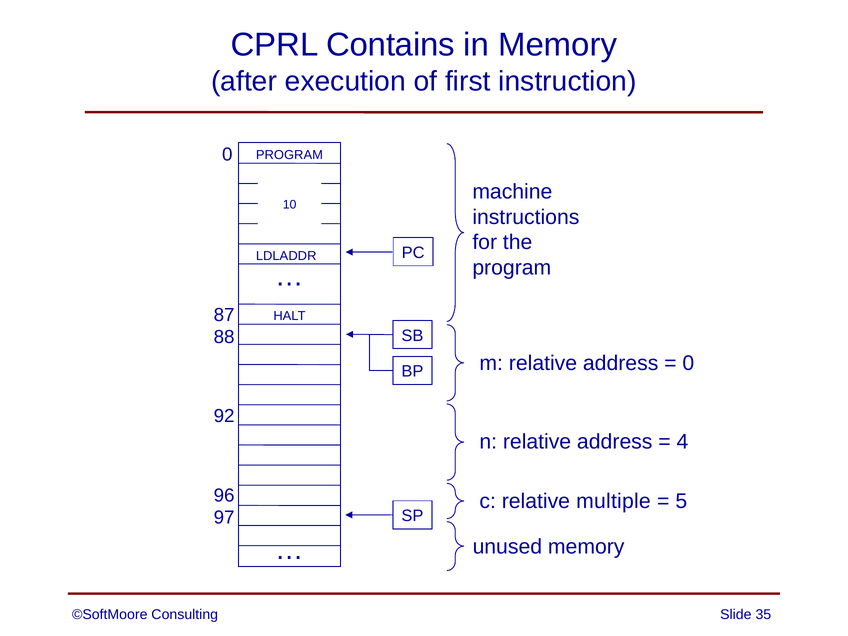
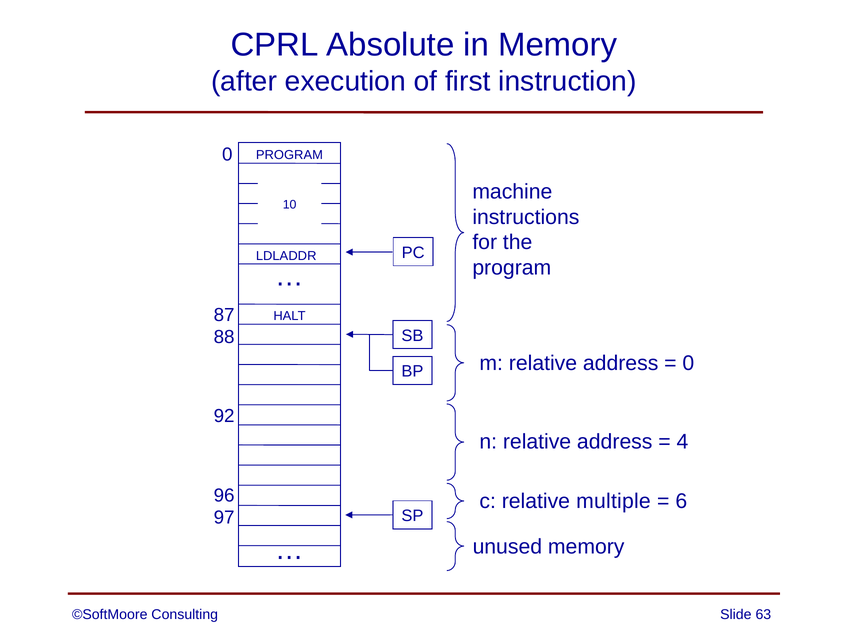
Contains: Contains -> Absolute
5: 5 -> 6
35: 35 -> 63
